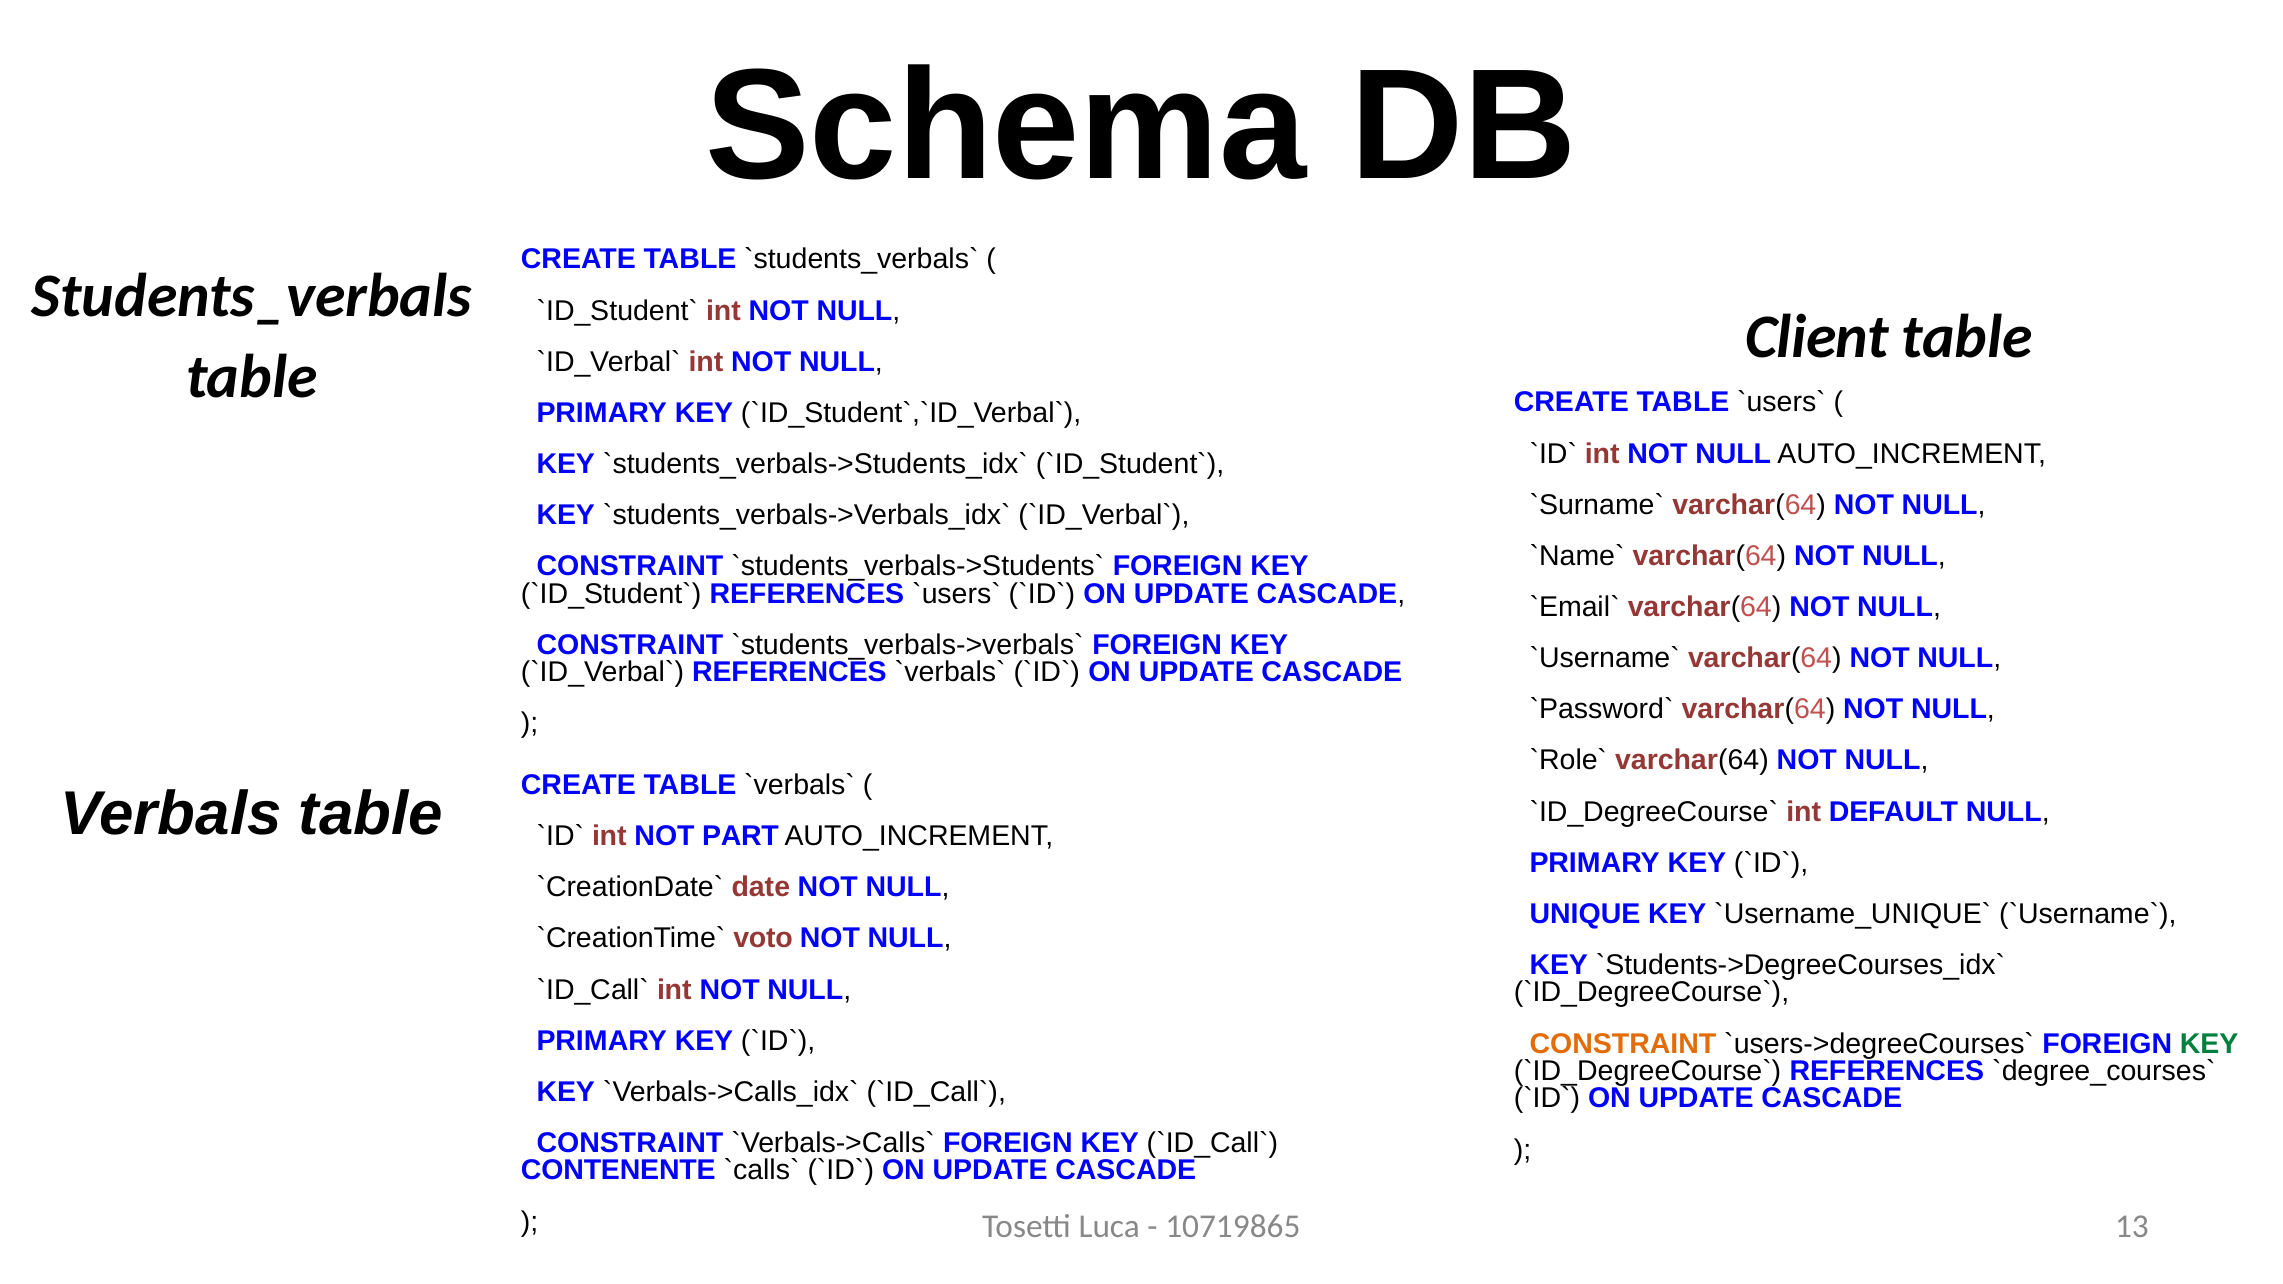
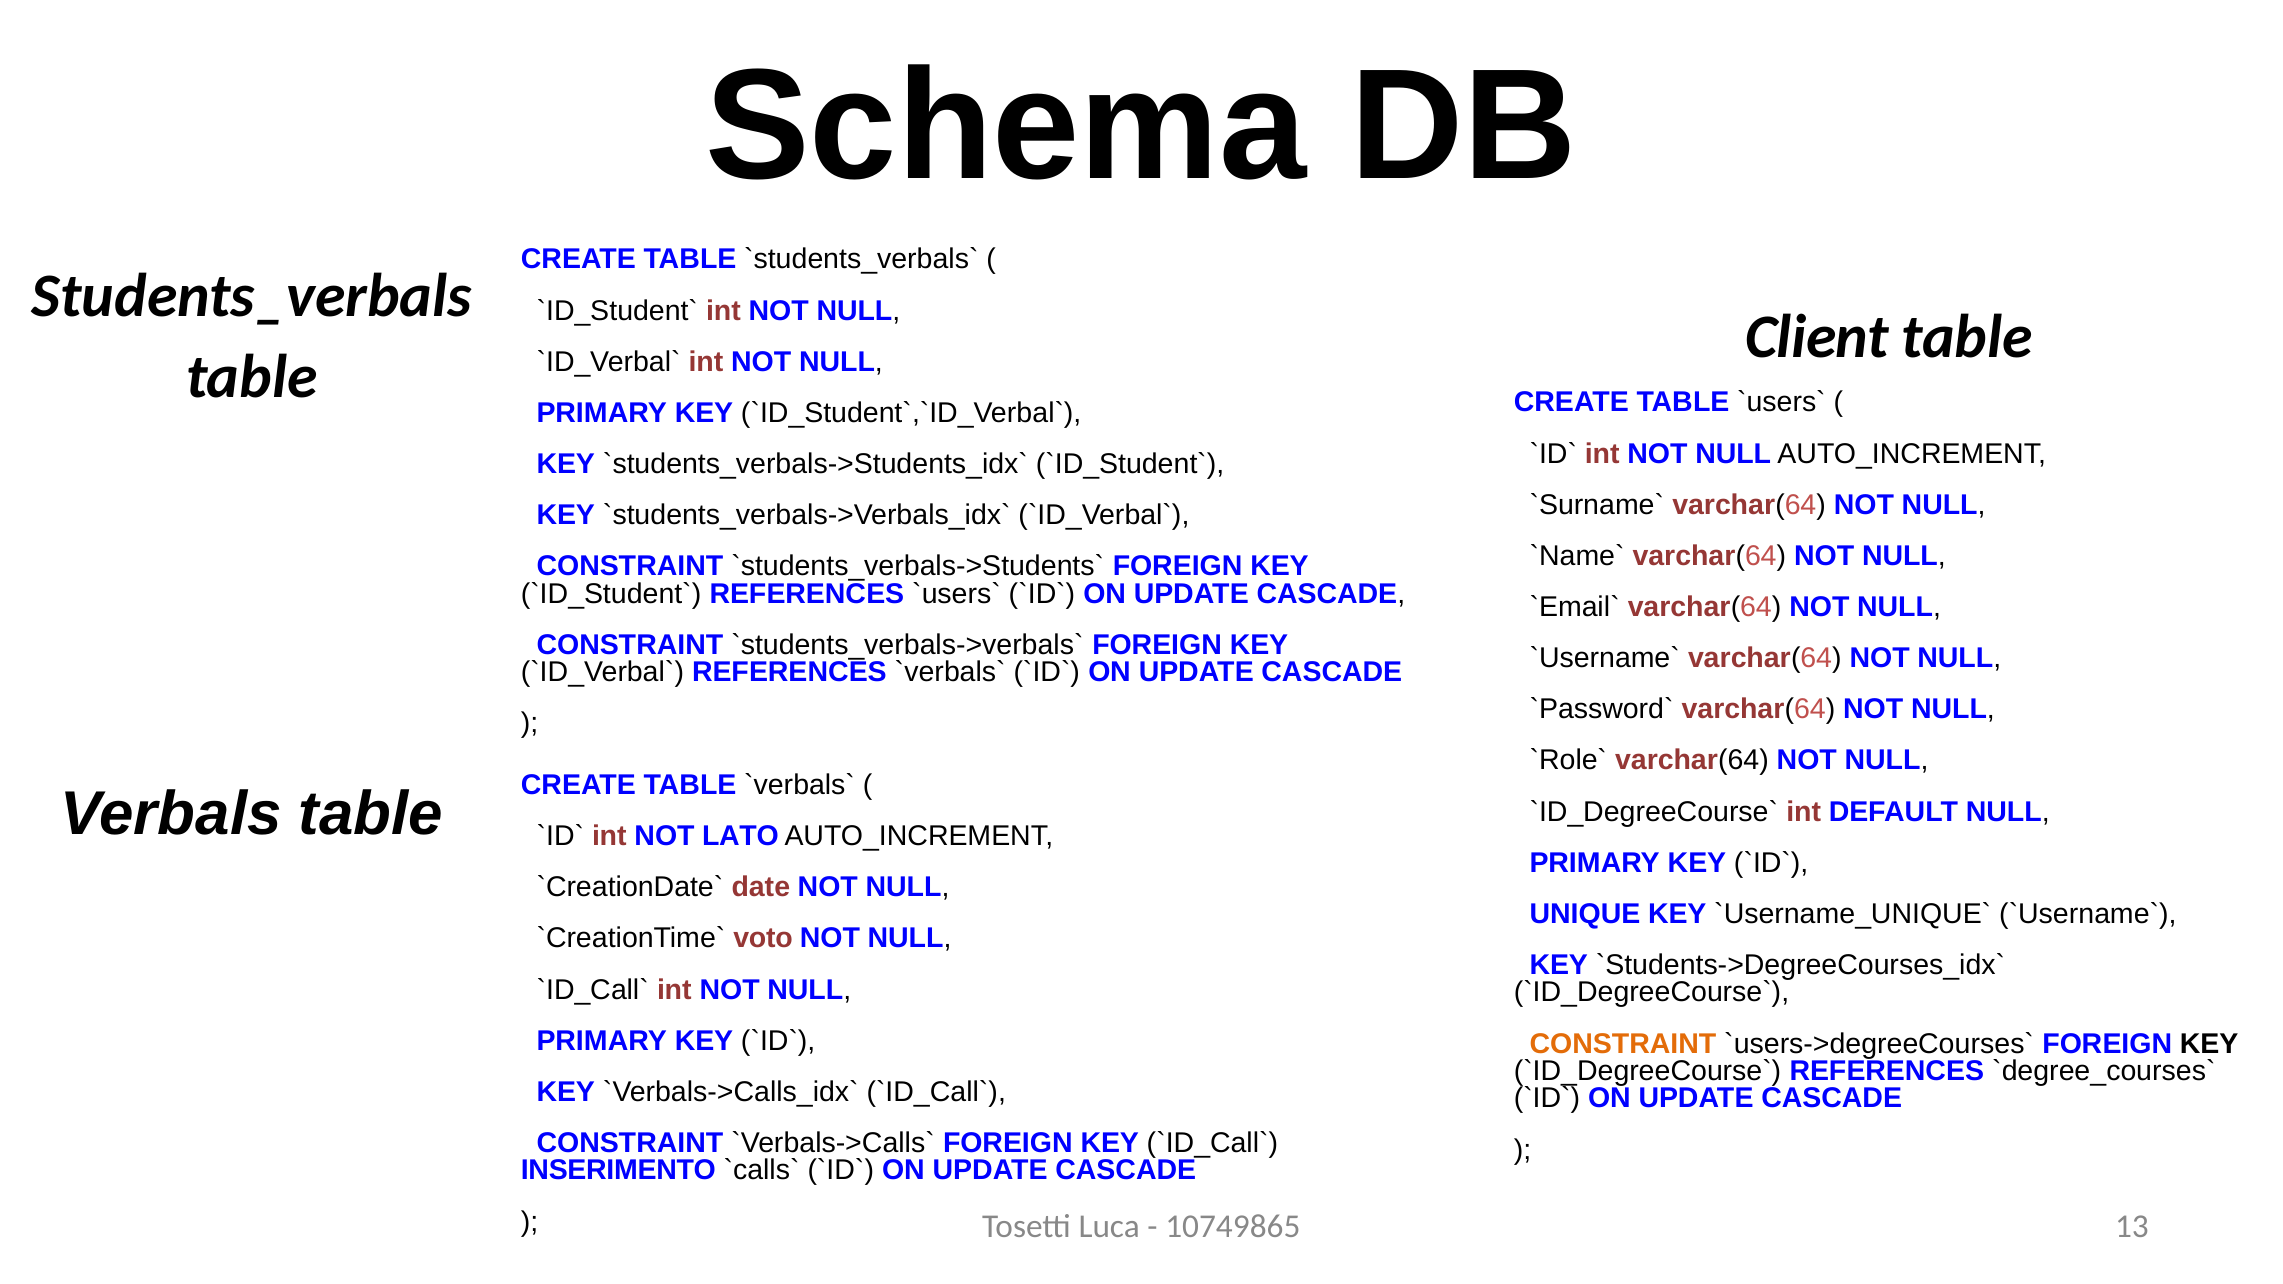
PART: PART -> LATO
KEY at (2209, 1044) colour: green -> black
CONTENENTE: CONTENENTE -> INSERIMENTO
10719865: 10719865 -> 10749865
